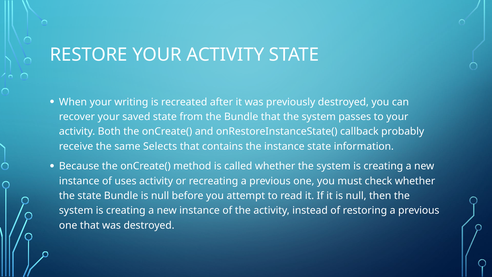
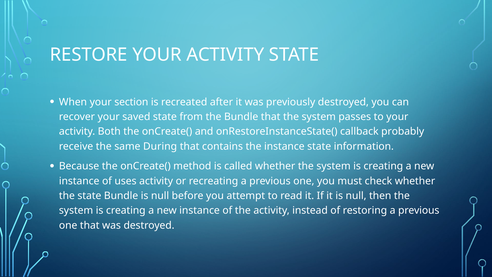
writing: writing -> section
Selects: Selects -> During
